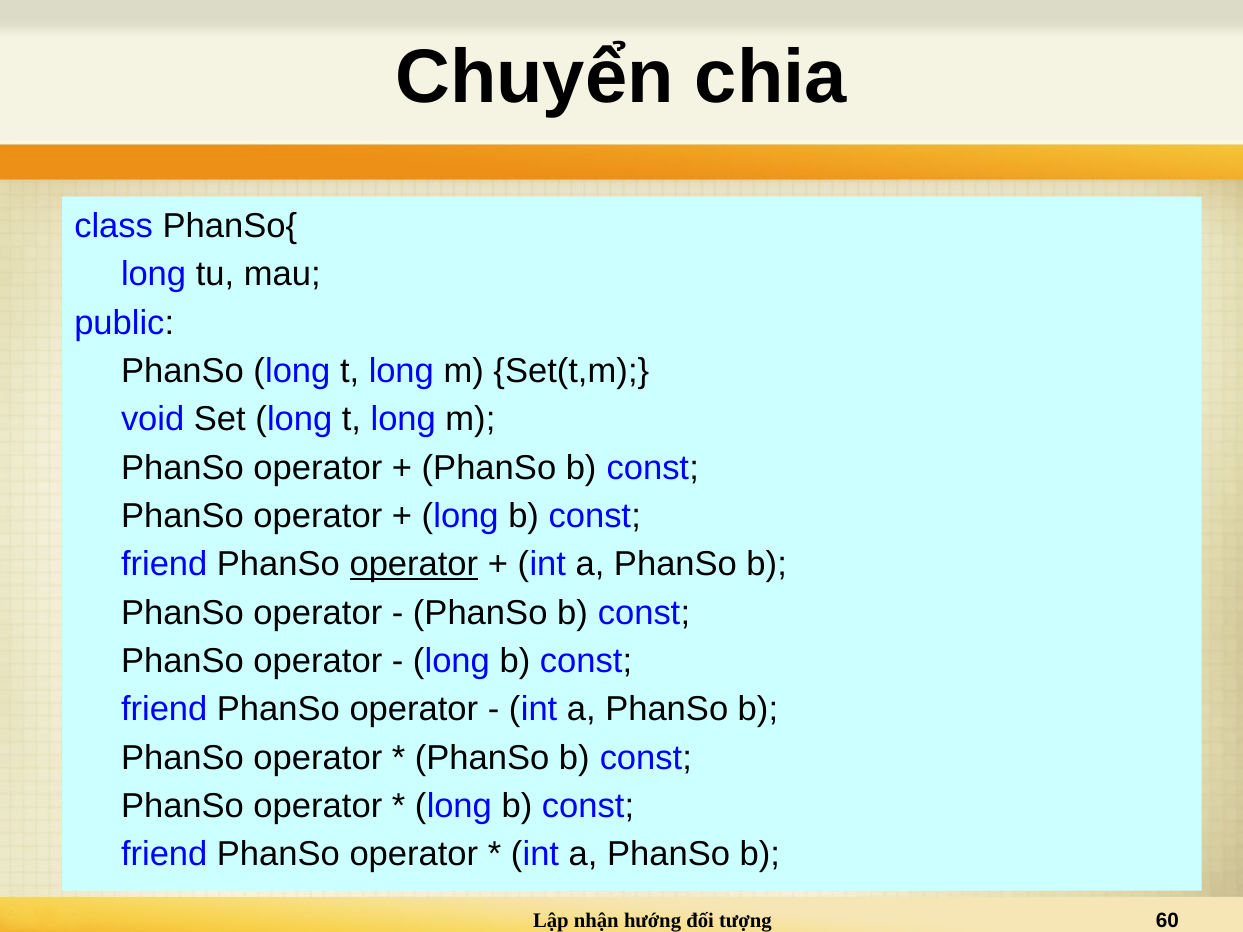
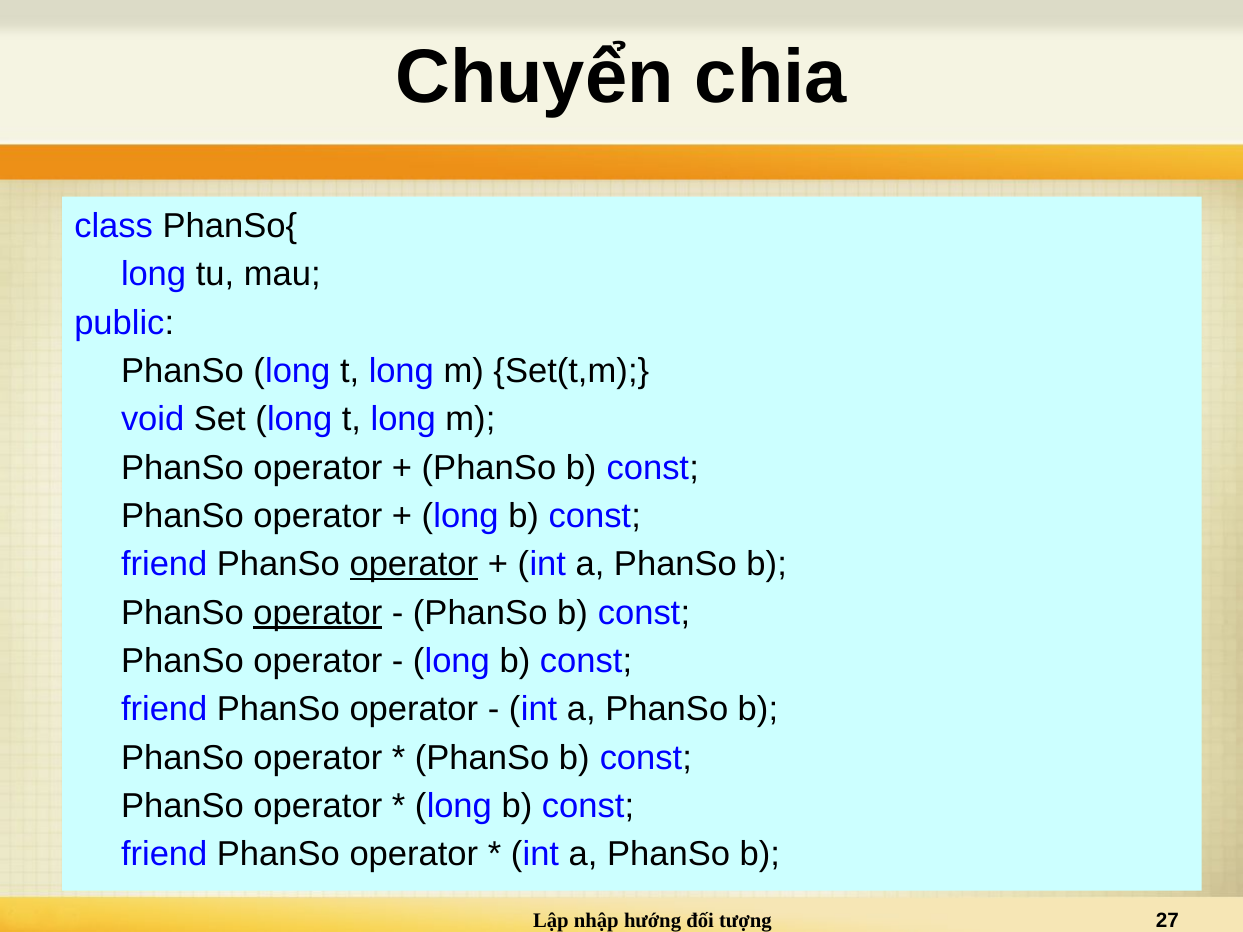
operator at (318, 613) underline: none -> present
nhận: nhận -> nhập
60: 60 -> 27
